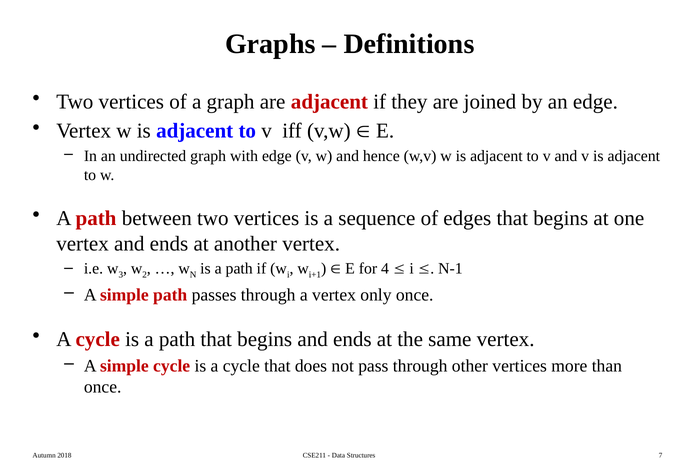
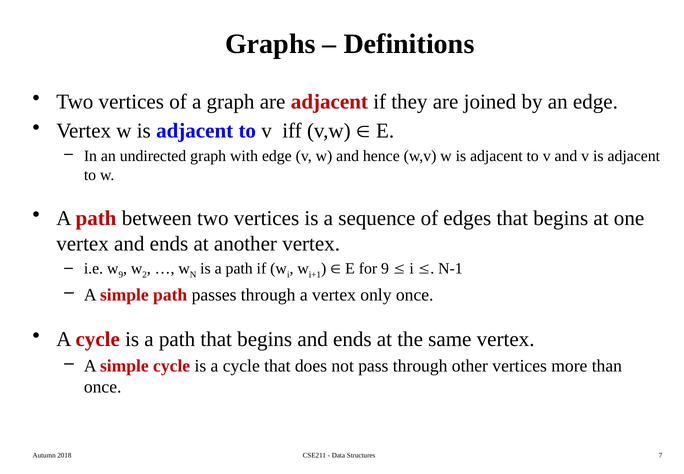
w 3: 3 -> 9
for 4: 4 -> 9
